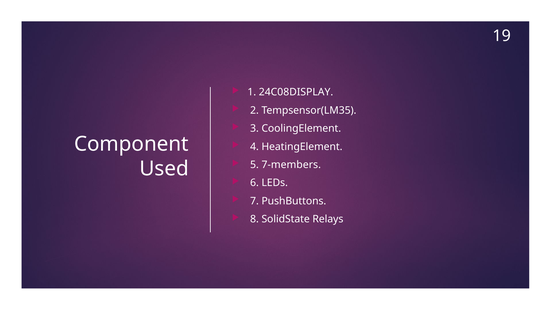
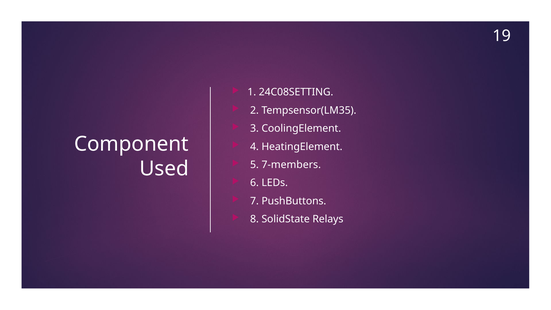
24C08DISPLAY: 24C08DISPLAY -> 24C08SETTING
